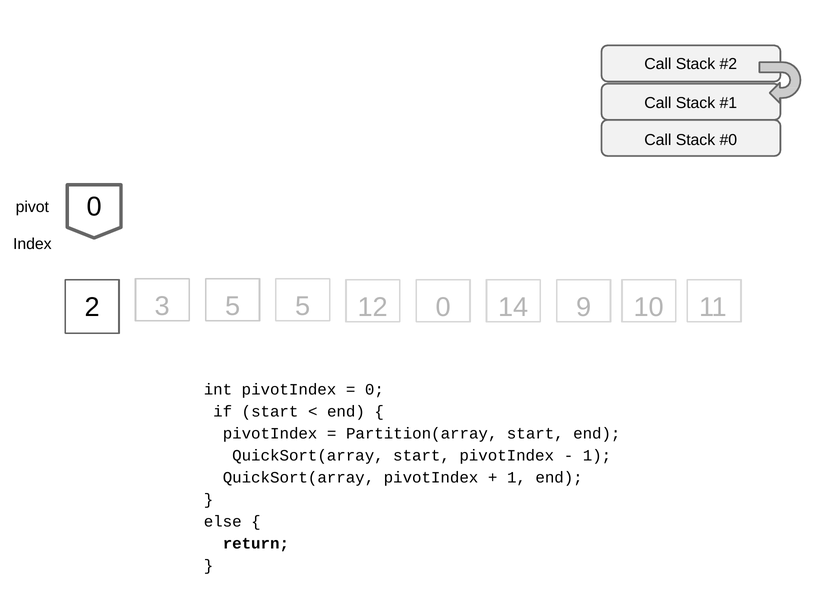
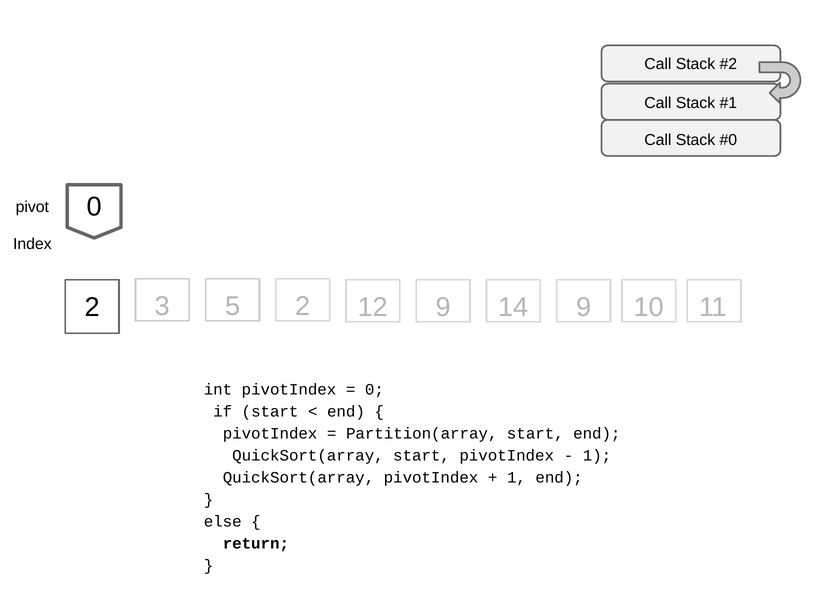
5 5: 5 -> 2
12 0: 0 -> 9
